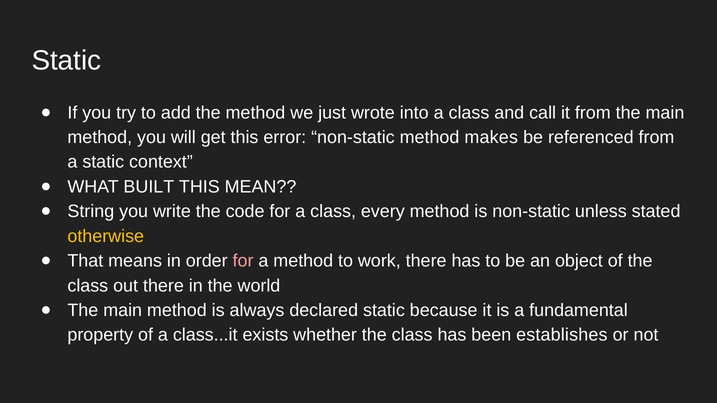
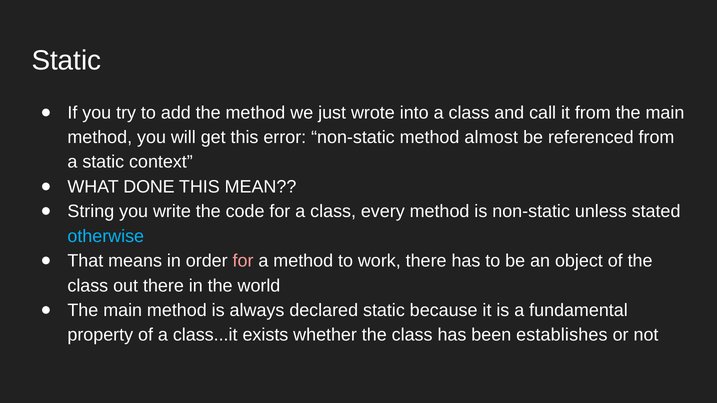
makes: makes -> almost
BUILT: BUILT -> DONE
otherwise colour: yellow -> light blue
